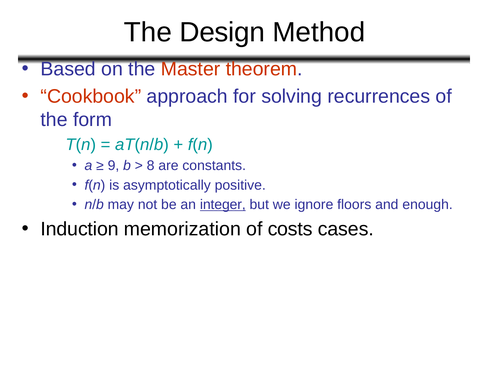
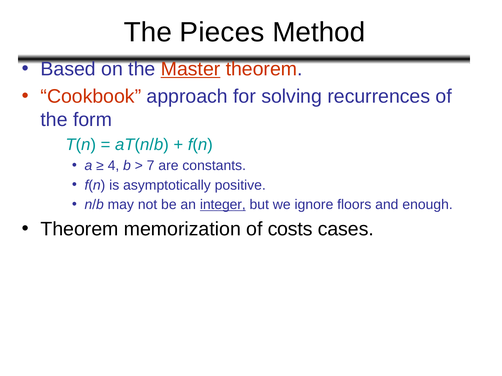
Design: Design -> Pieces
Master underline: none -> present
9: 9 -> 4
8: 8 -> 7
Induction at (80, 229): Induction -> Theorem
